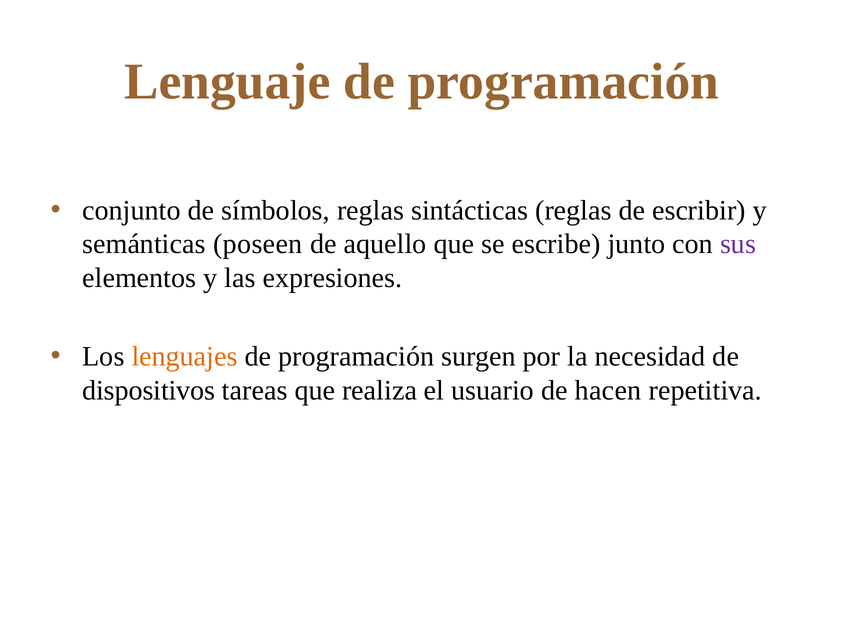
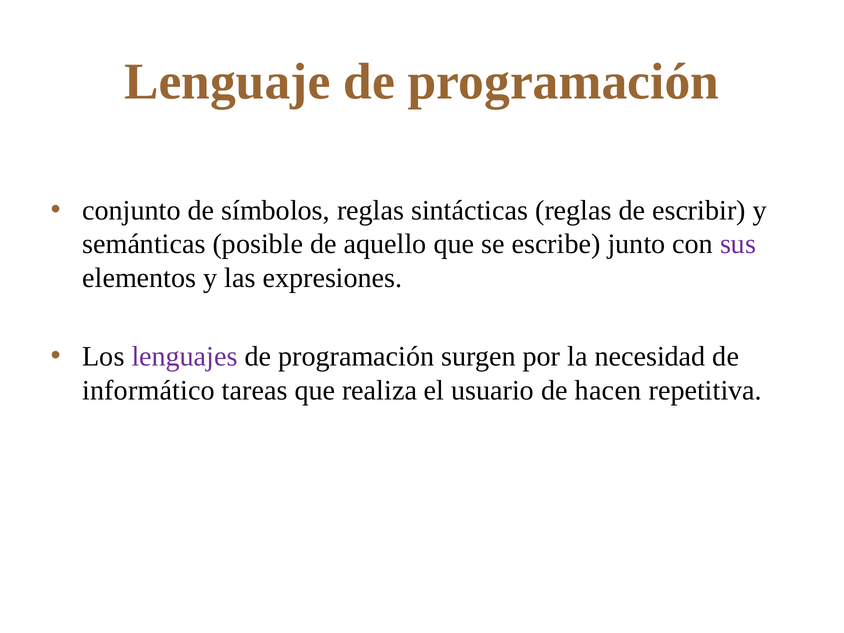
poseen: poseen -> posible
lenguajes colour: orange -> purple
dispositivos: dispositivos -> informático
